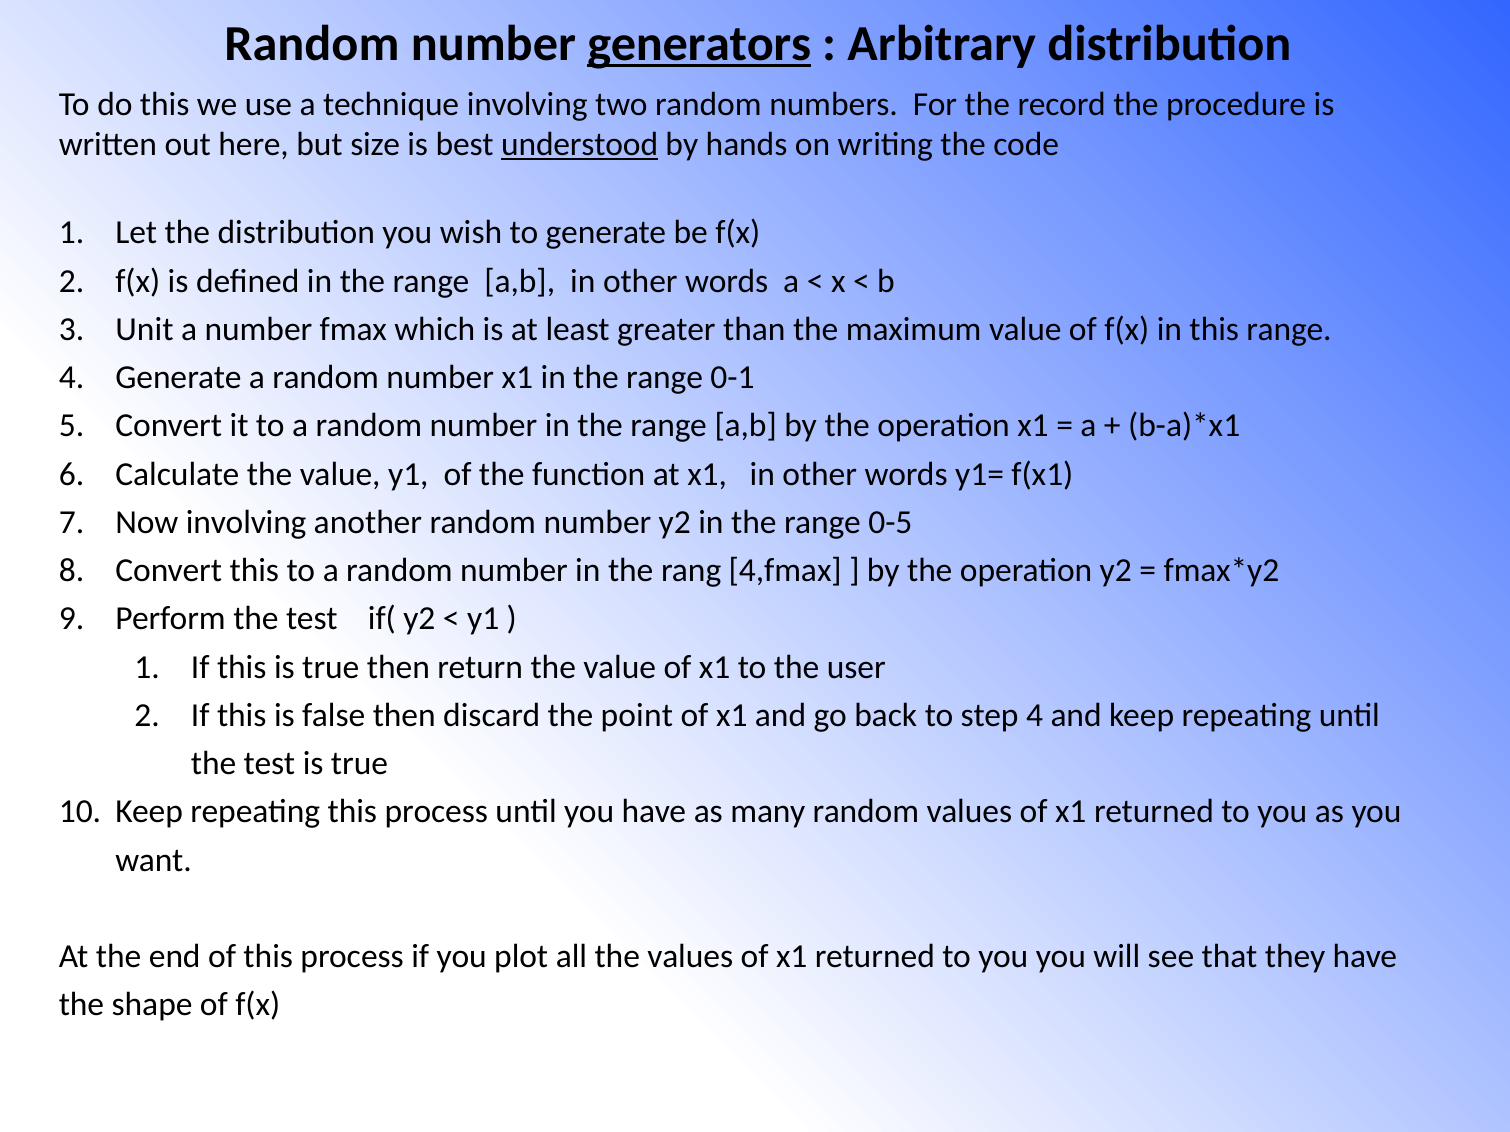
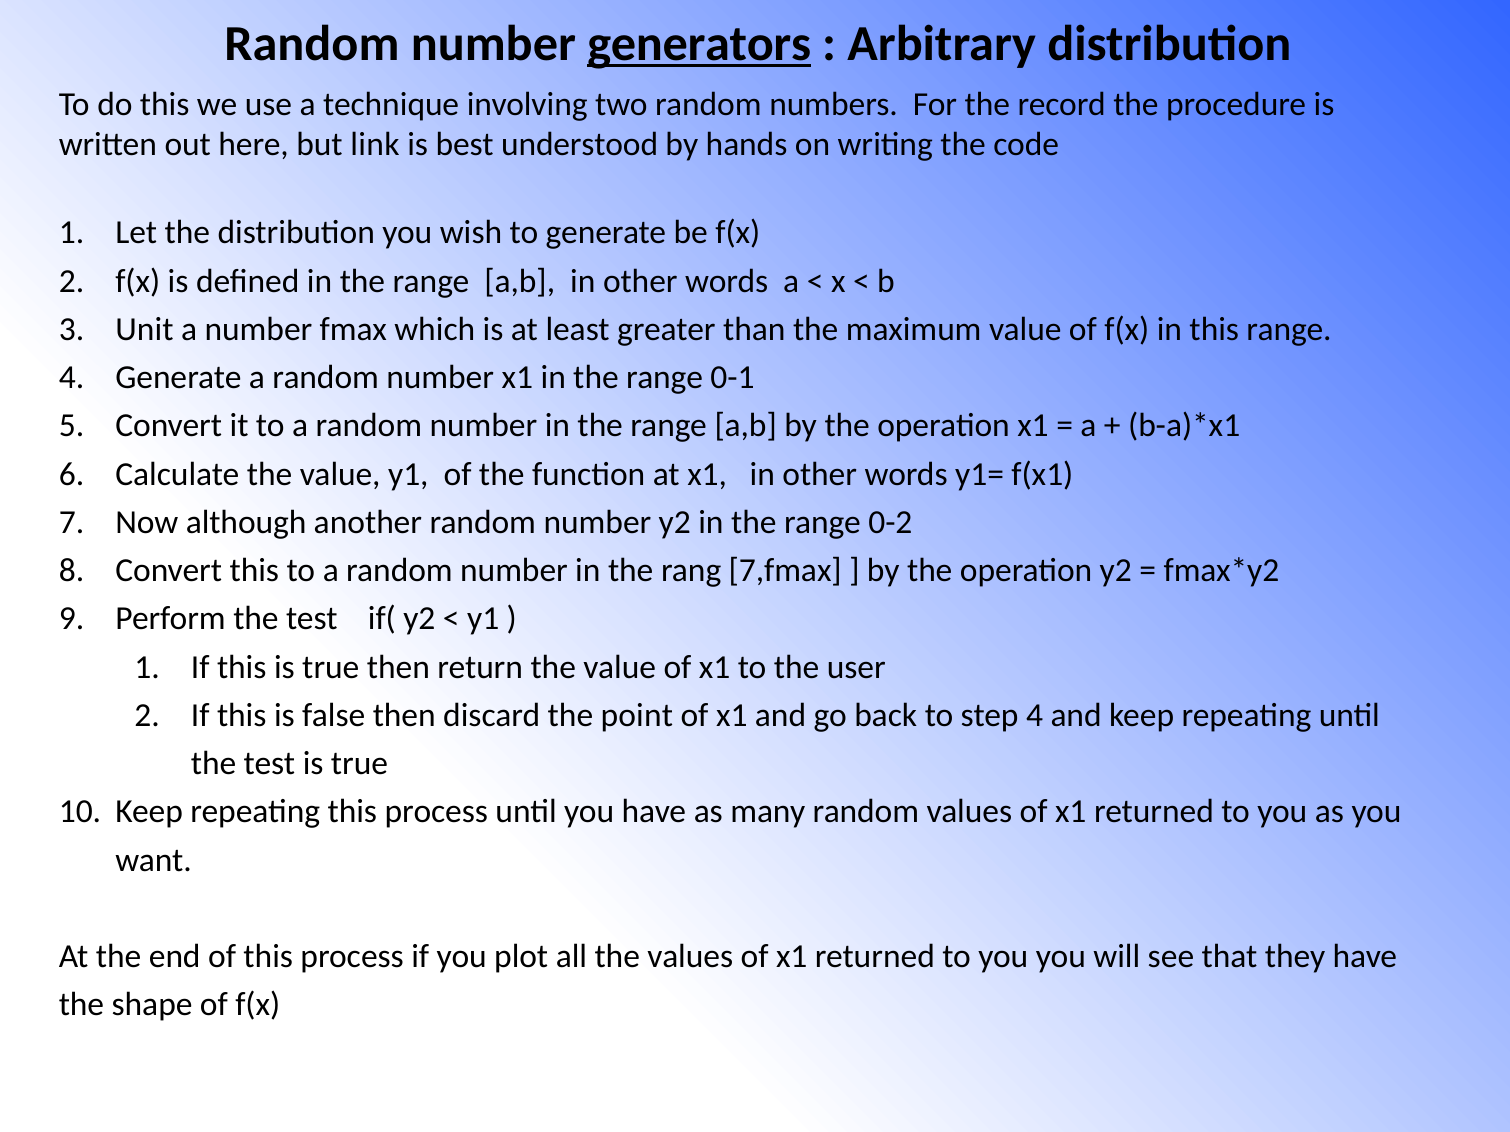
size: size -> link
understood underline: present -> none
Now involving: involving -> although
0-5: 0-5 -> 0-2
4,fmax: 4,fmax -> 7,fmax
